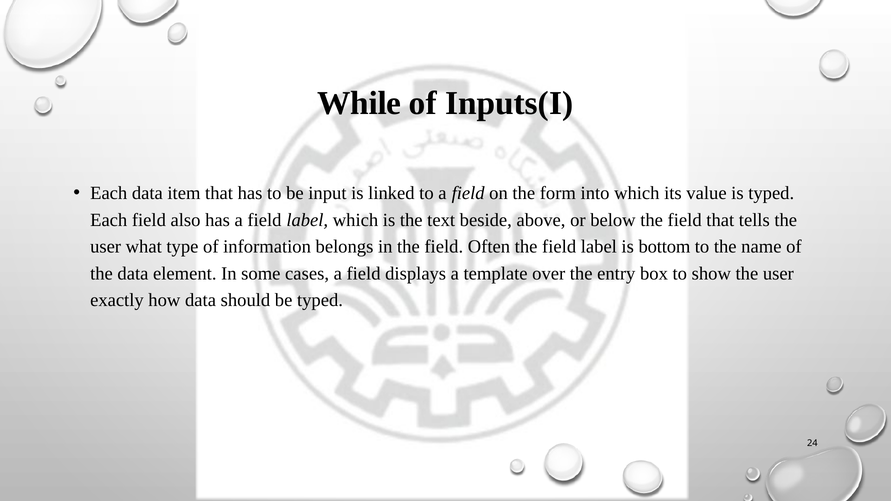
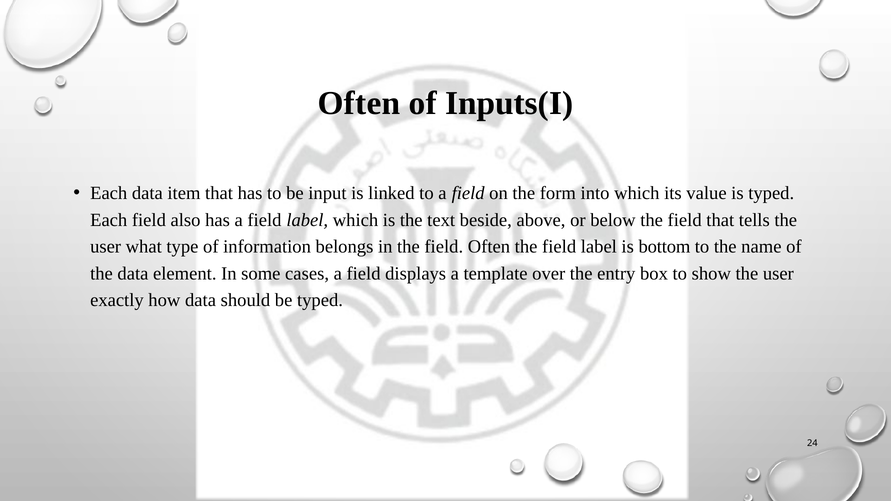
While at (359, 103): While -> Often
